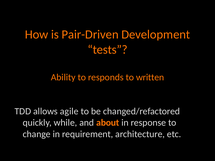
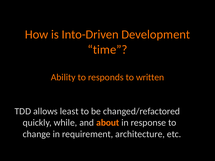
Pair-Driven: Pair-Driven -> Into-Driven
tests: tests -> time
agile: agile -> least
